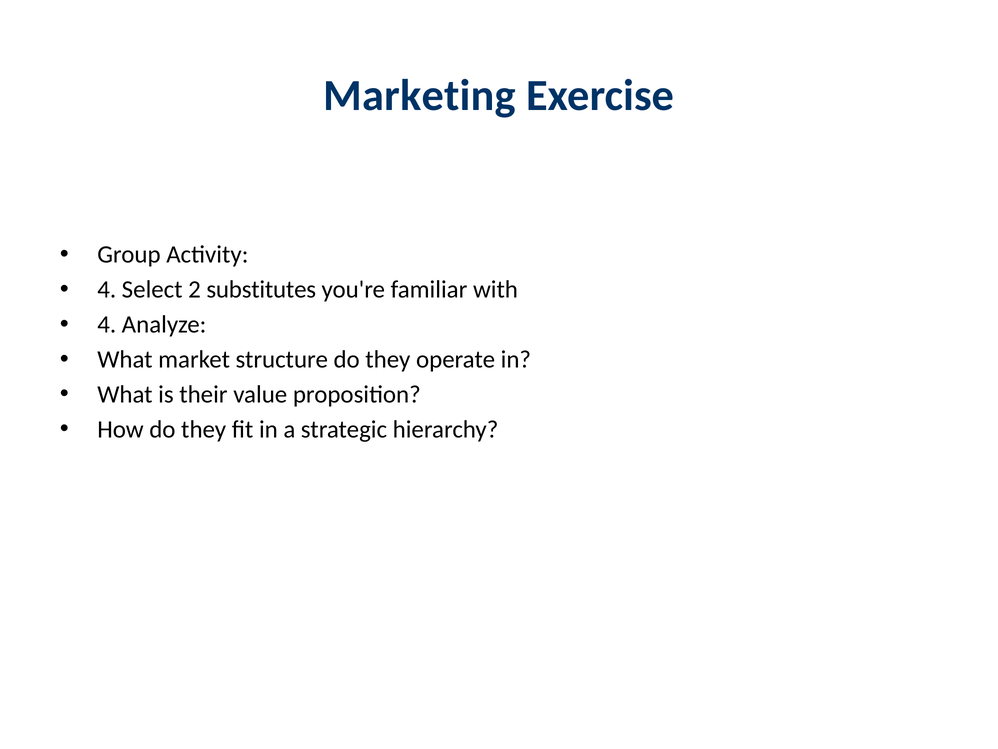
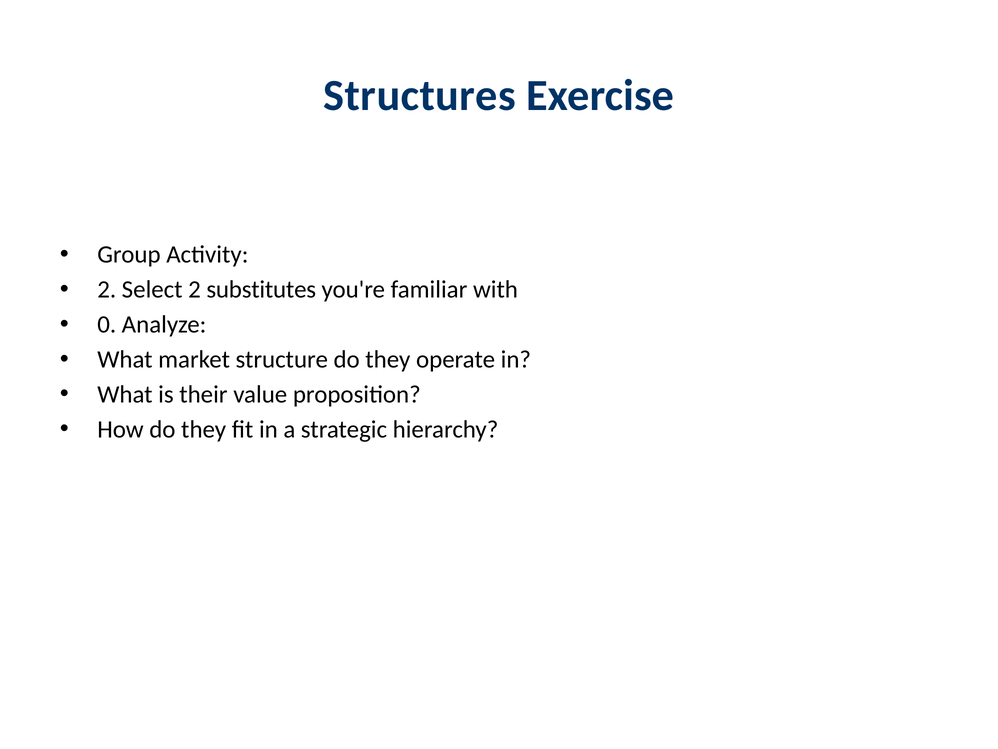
Marketing: Marketing -> Structures
4 at (107, 290): 4 -> 2
4 at (107, 324): 4 -> 0
